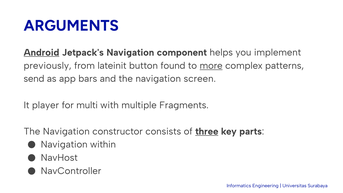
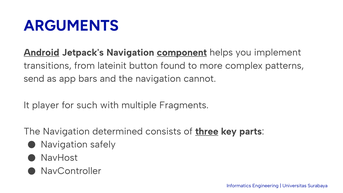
component underline: none -> present
previously: previously -> transitions
more underline: present -> none
screen: screen -> cannot
multi: multi -> such
constructor: constructor -> determined
within: within -> safely
